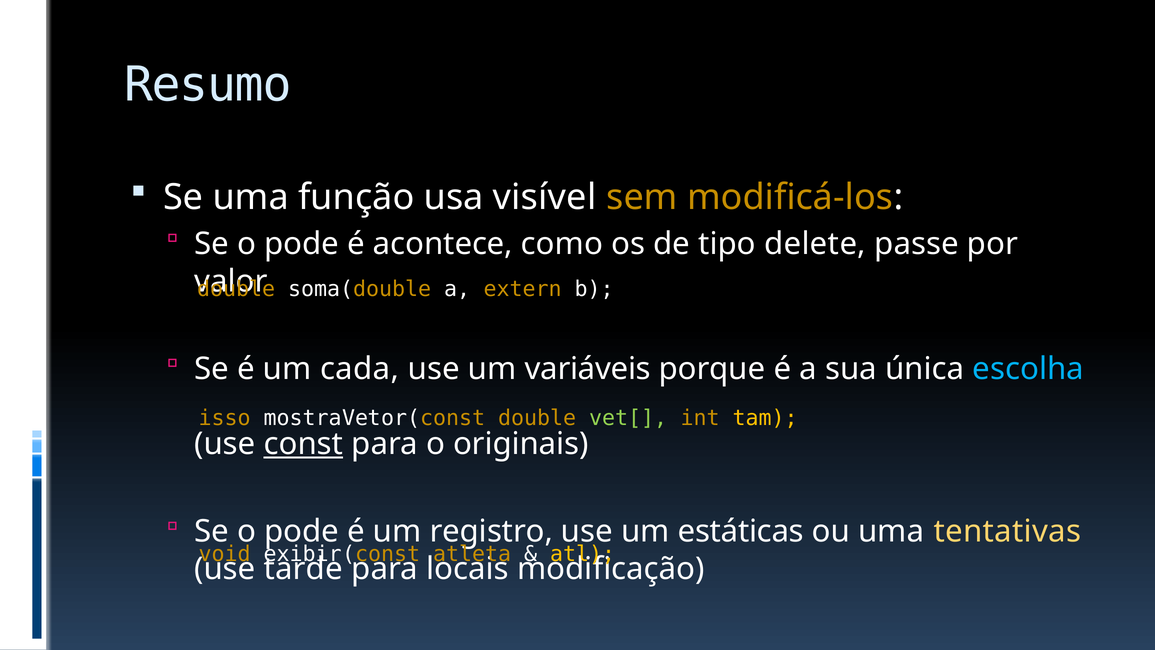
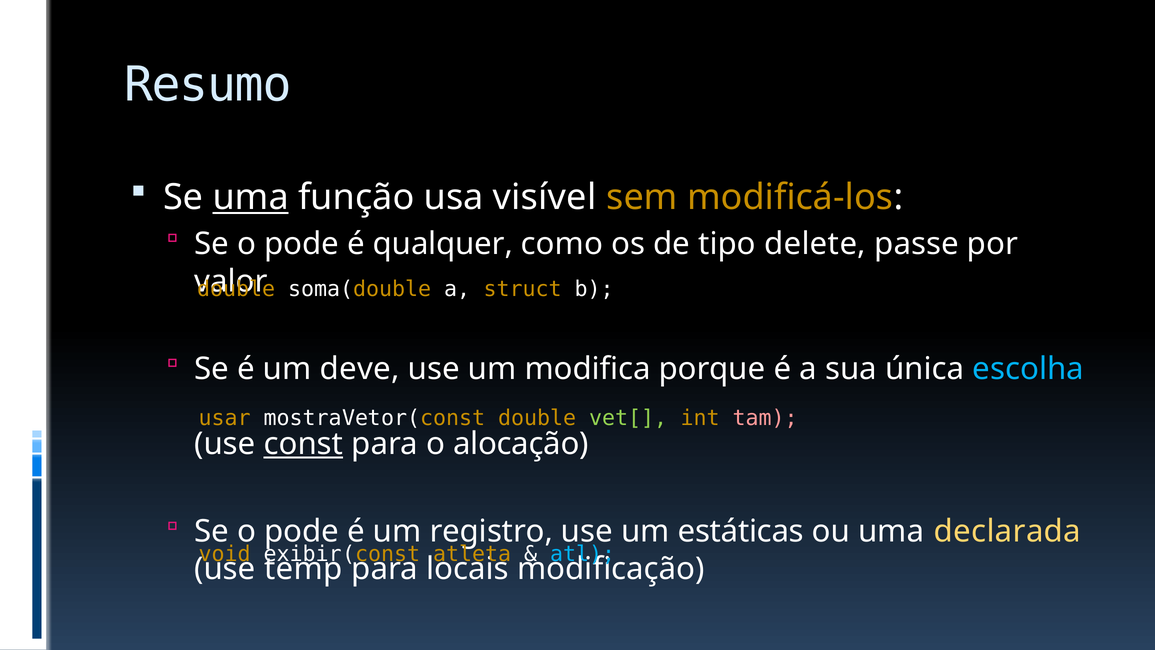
uma at (251, 197) underline: none -> present
acontece: acontece -> qualquer
extern: extern -> struct
cada: cada -> deve
variáveis: variáveis -> modifica
isso: isso -> usar
tam colour: yellow -> pink
originais: originais -> alocação
tentativas: tentativas -> declarada
atl colour: yellow -> light blue
tarde: tarde -> temp
